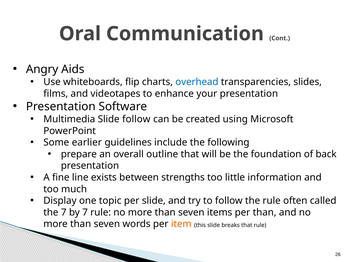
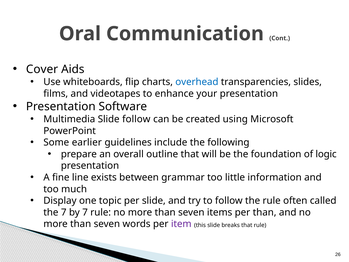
Angry: Angry -> Cover
back: back -> logic
strengths: strengths -> grammar
item colour: orange -> purple
